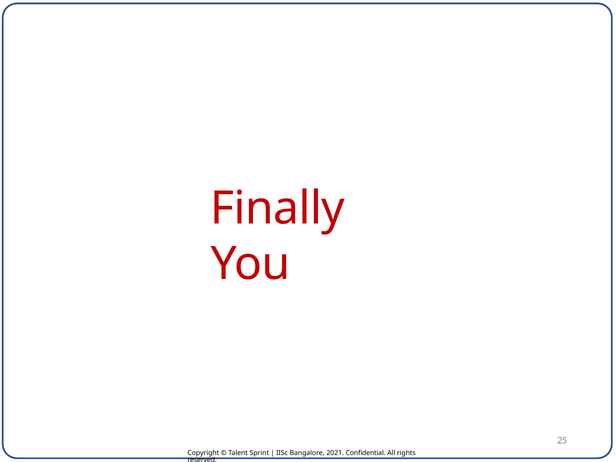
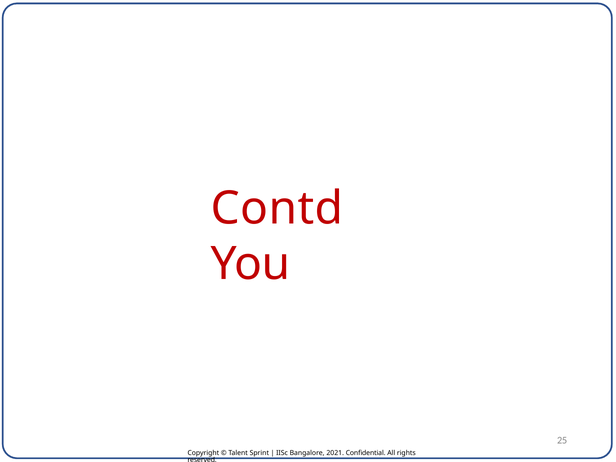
Finally: Finally -> Contd
